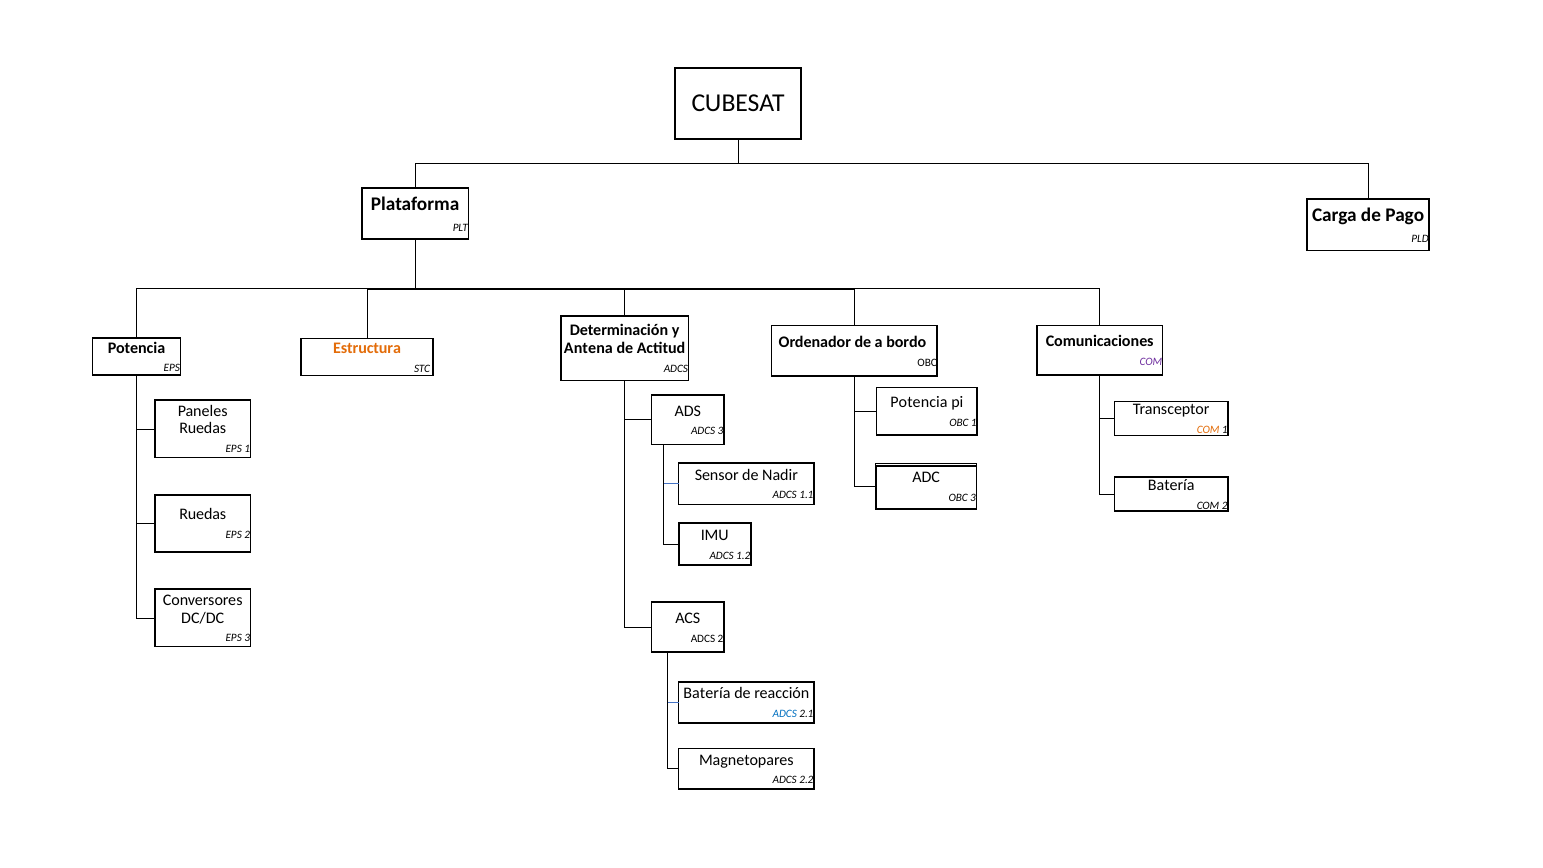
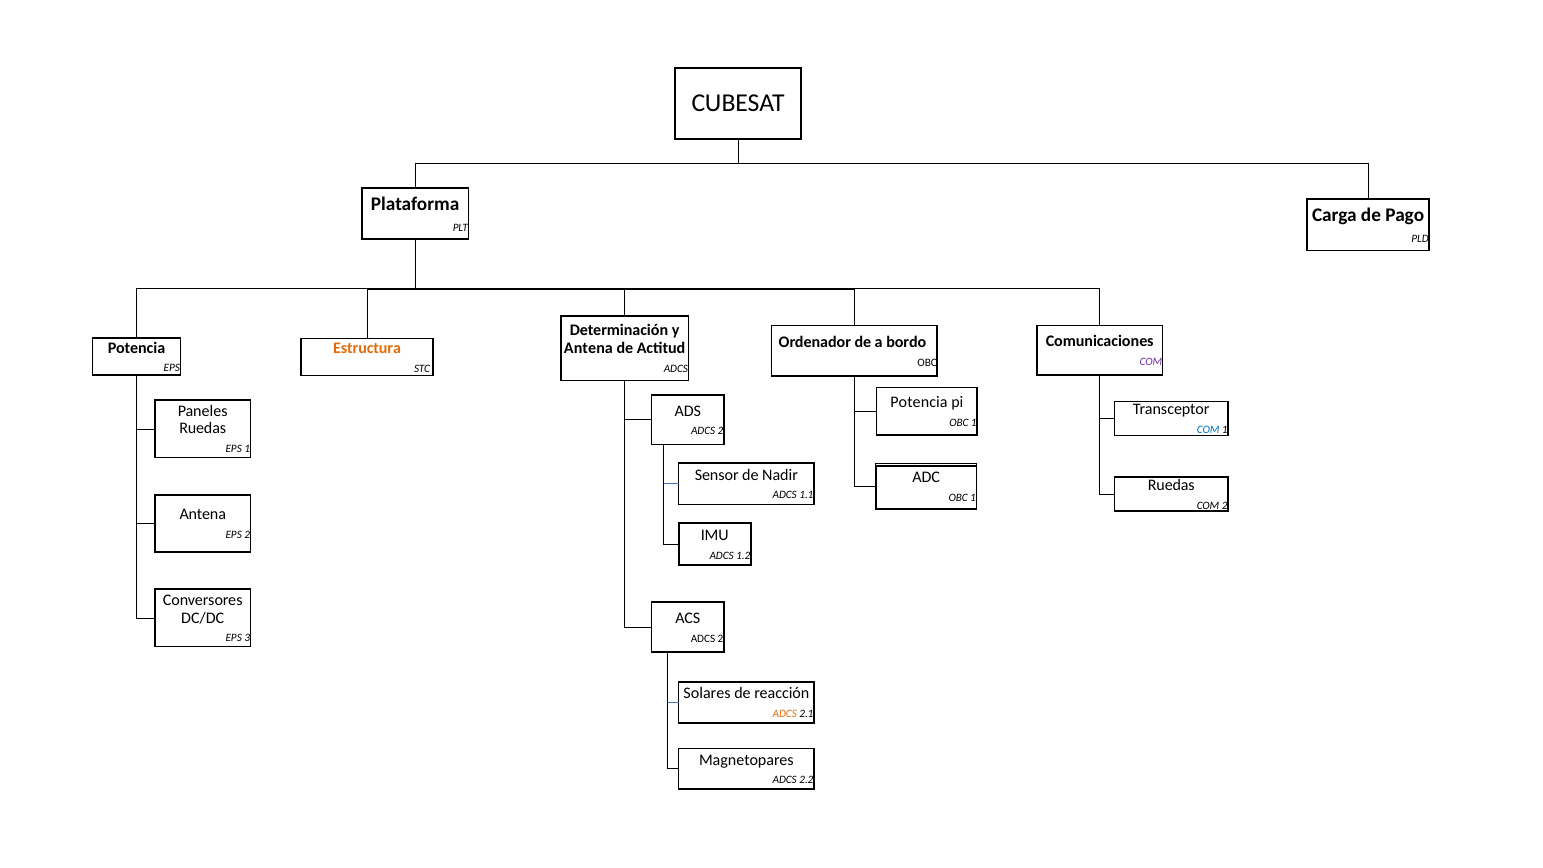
COM at (1208, 430) colour: orange -> blue
3 at (720, 431): 3 -> 2
Batería at (1171, 485): Batería -> Ruedas
3 at (973, 498): 3 -> 1
Ruedas at (203, 514): Ruedas -> Antena
Batería at (707, 693): Batería -> Solares
ADCS at (785, 714) colour: blue -> orange
